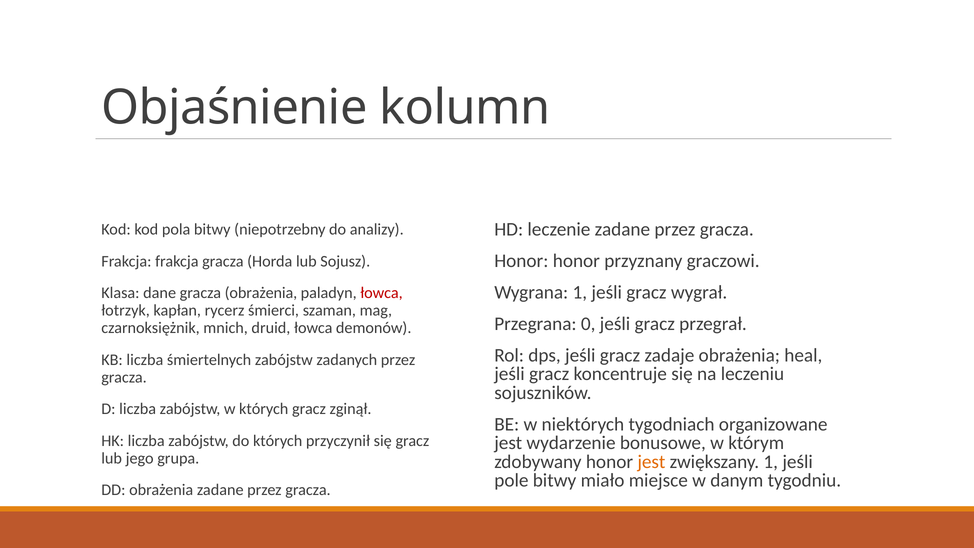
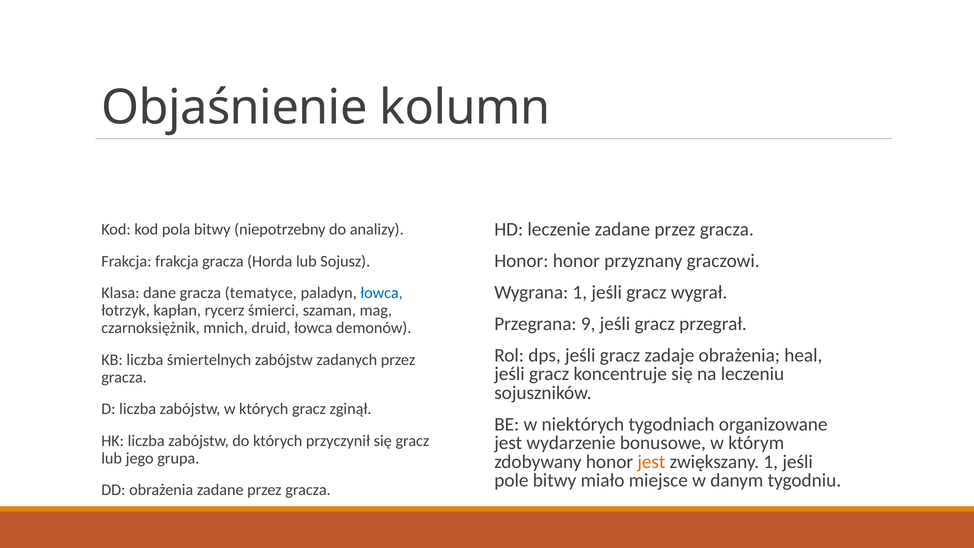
gracza obrażenia: obrażenia -> tematyce
łowca at (382, 293) colour: red -> blue
0: 0 -> 9
